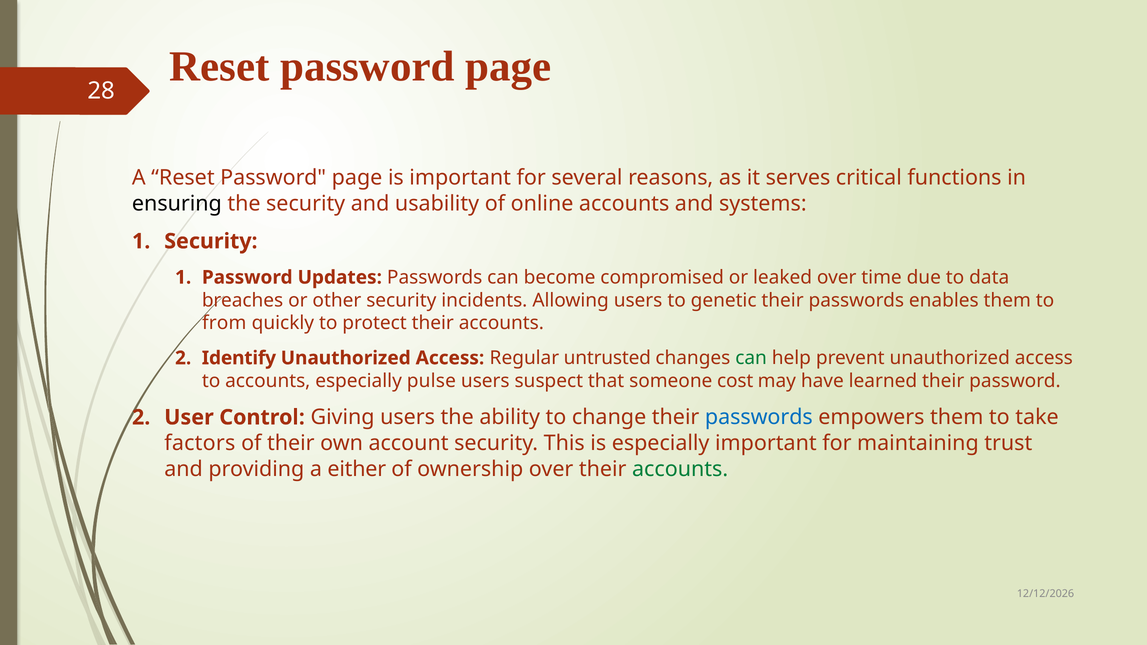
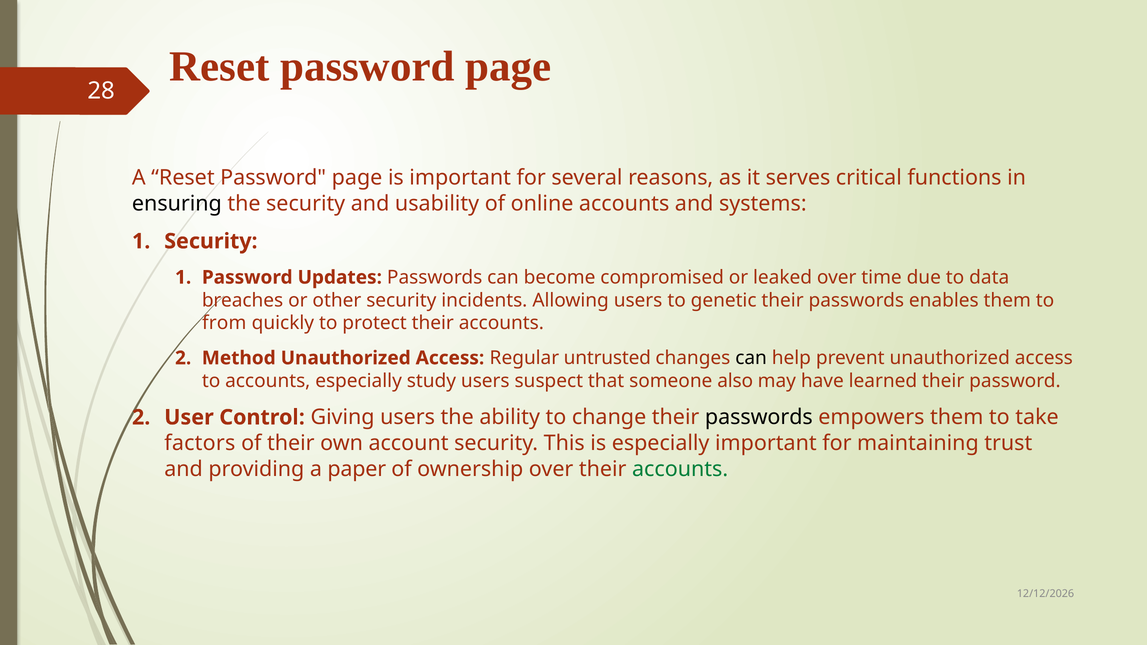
Identify: Identify -> Method
can at (751, 358) colour: green -> black
pulse: pulse -> study
cost: cost -> also
passwords at (759, 417) colour: blue -> black
either: either -> paper
